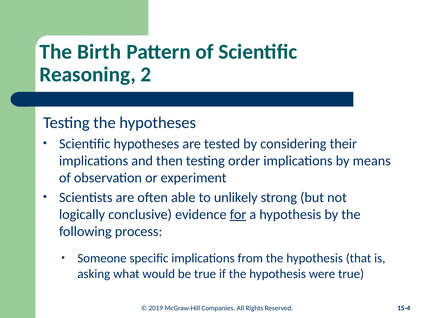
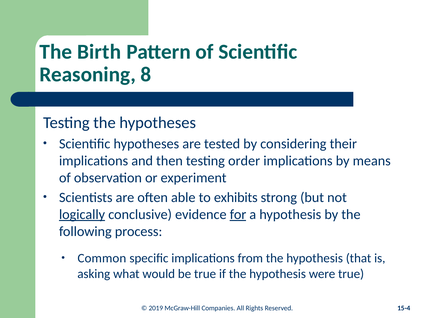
2: 2 -> 8
unlikely: unlikely -> exhibits
logically underline: none -> present
Someone: Someone -> Common
